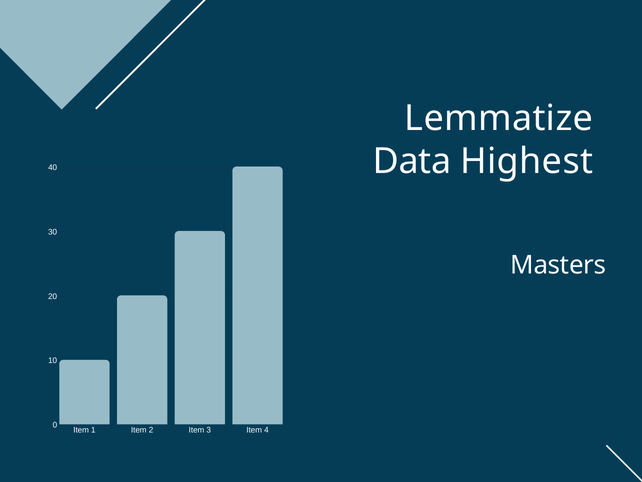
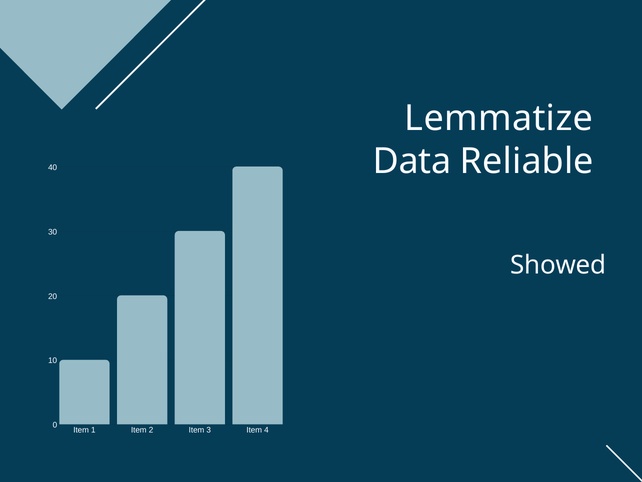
Highest: Highest -> Reliable
Masters: Masters -> Showed
